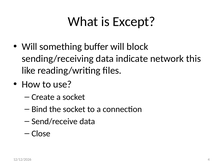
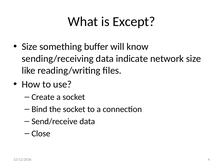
Will at (29, 47): Will -> Size
block: block -> know
network this: this -> size
